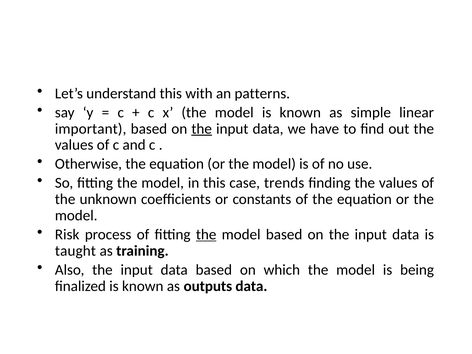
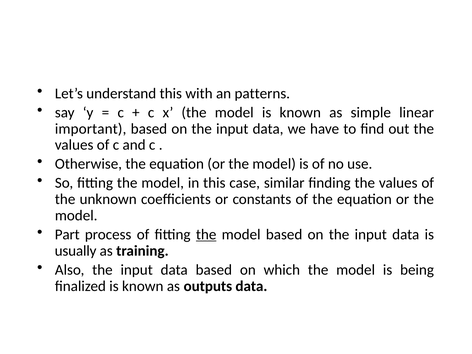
the at (202, 129) underline: present -> none
trends: trends -> similar
Risk: Risk -> Part
taught: taught -> usually
